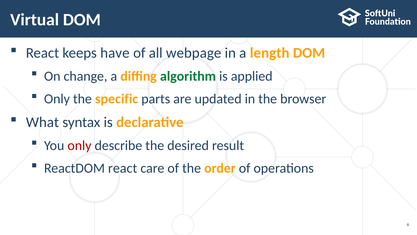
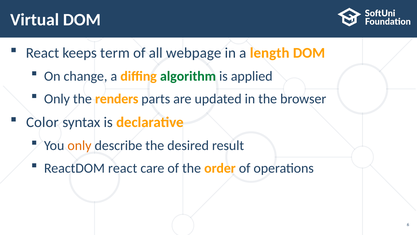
have: have -> term
specific: specific -> renders
What: What -> Color
only at (79, 145) colour: red -> orange
